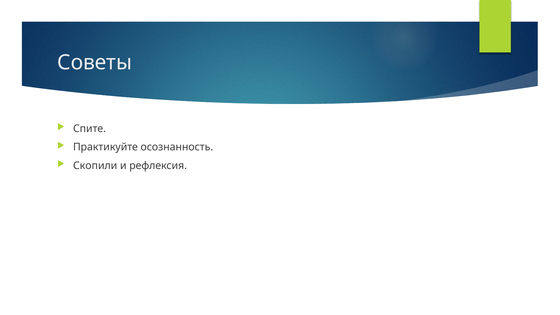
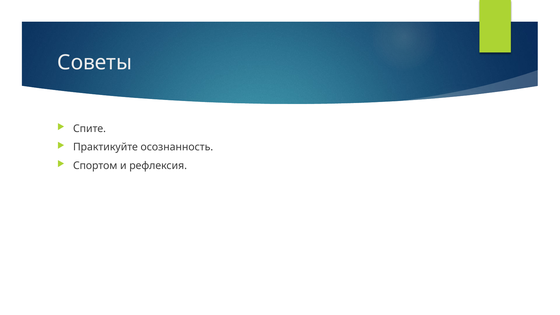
Скопили: Скопили -> Спортом
